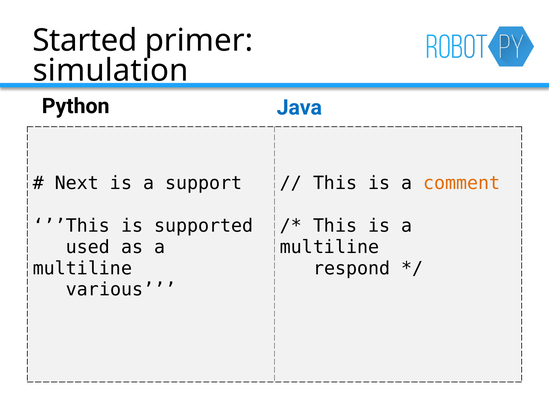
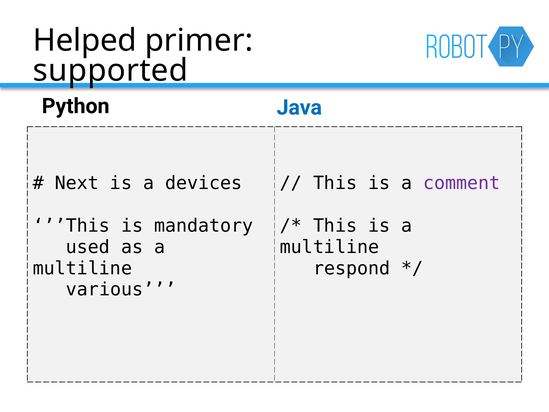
Started: Started -> Helped
simulation: simulation -> supported
support: support -> devices
comment colour: orange -> purple
supported: supported -> mandatory
